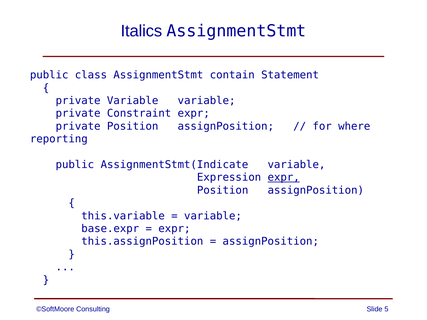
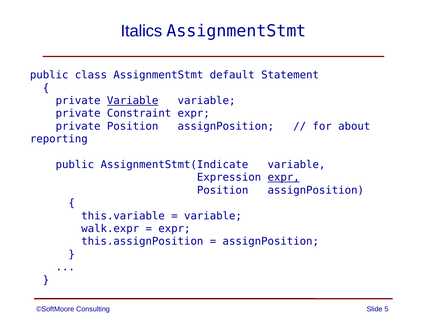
contain: contain -> default
Variable at (133, 101) underline: none -> present
where: where -> about
base.expr: base.expr -> walk.expr
